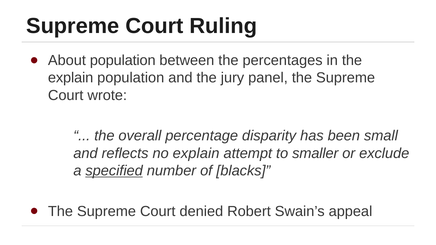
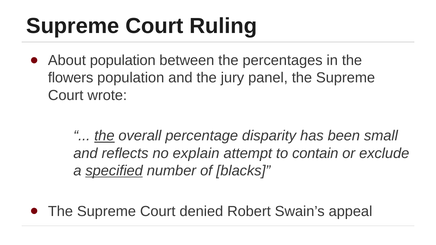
explain at (71, 78): explain -> flowers
the at (104, 136) underline: none -> present
smaller: smaller -> contain
